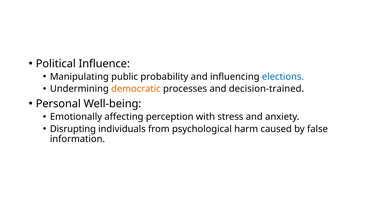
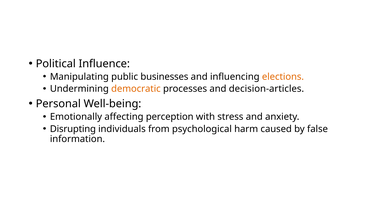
probability: probability -> businesses
elections colour: blue -> orange
decision-trained: decision-trained -> decision-articles
